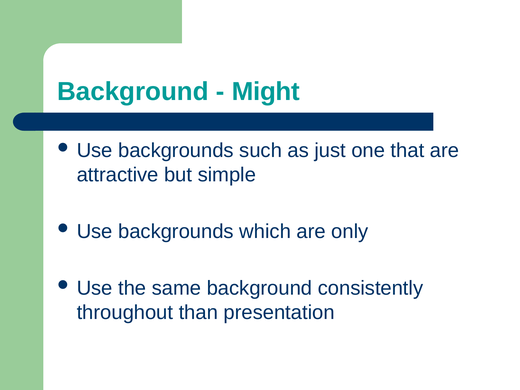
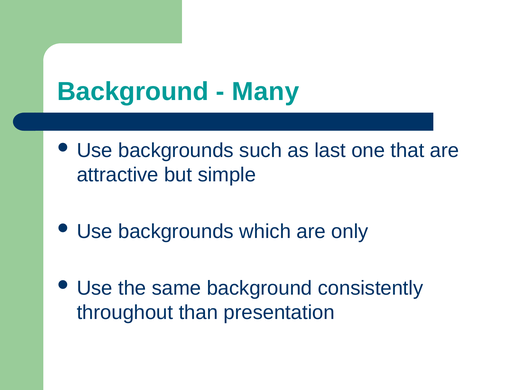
Might: Might -> Many
just: just -> last
